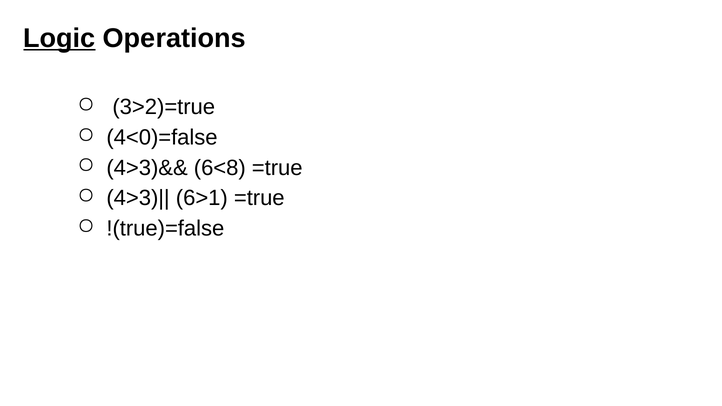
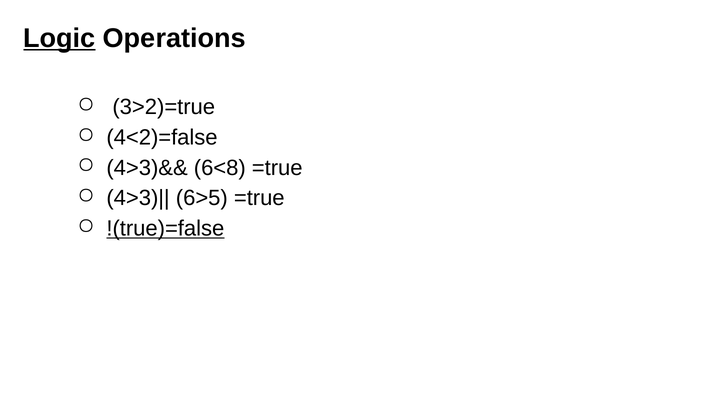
4<0)=false: 4<0)=false -> 4<2)=false
6>1: 6>1 -> 6>5
!(true)=false underline: none -> present
